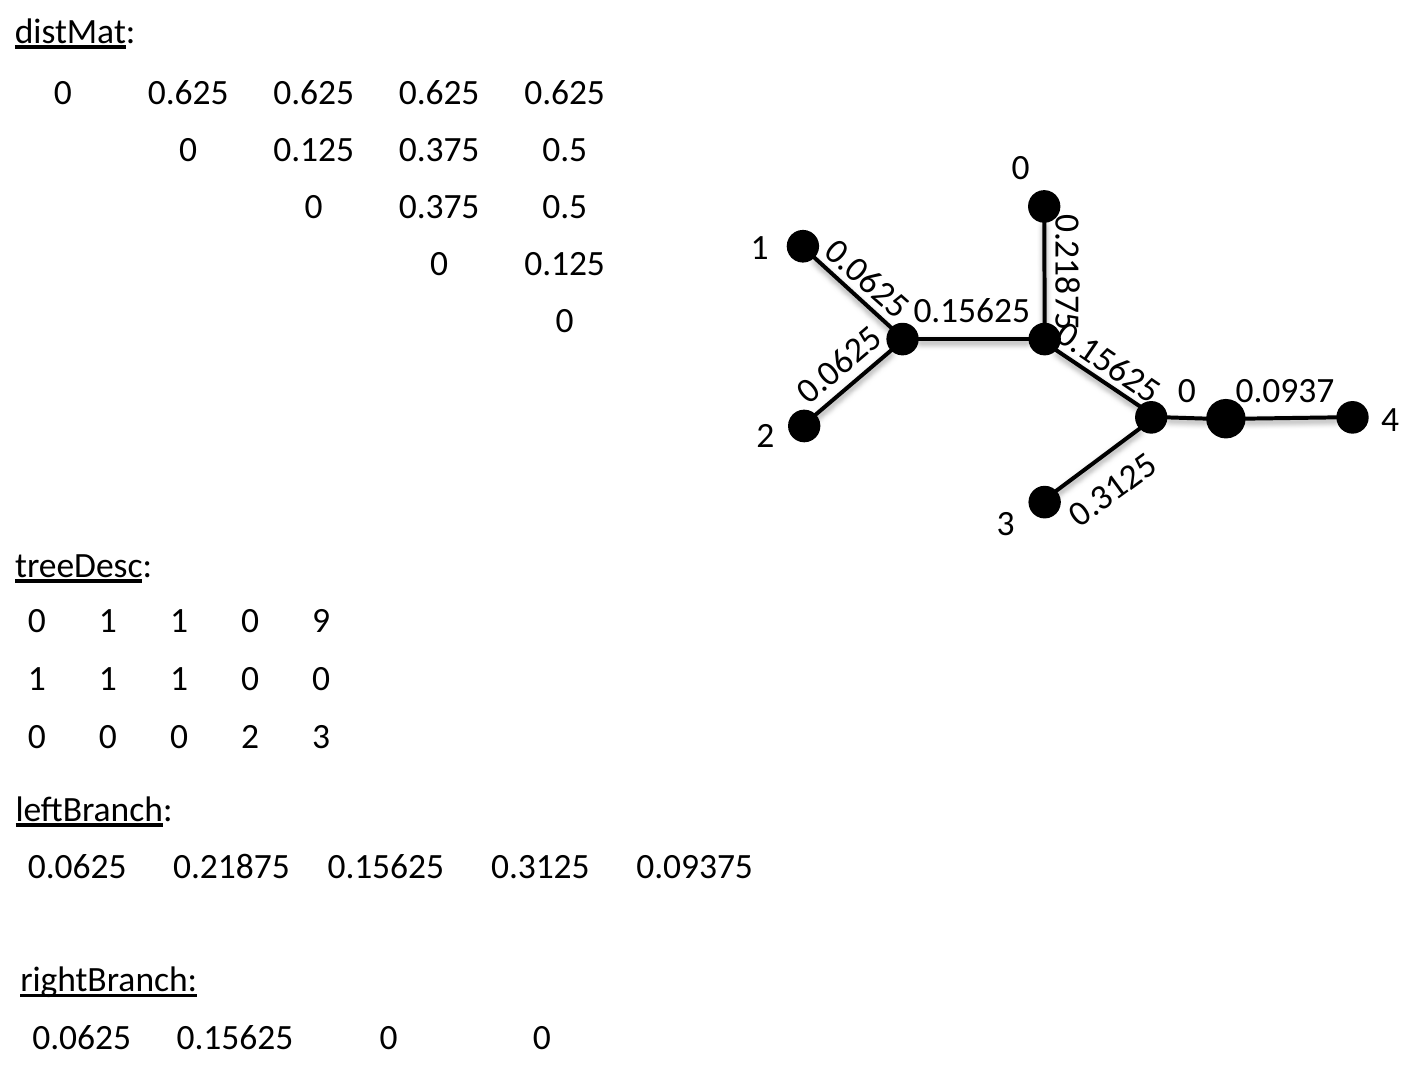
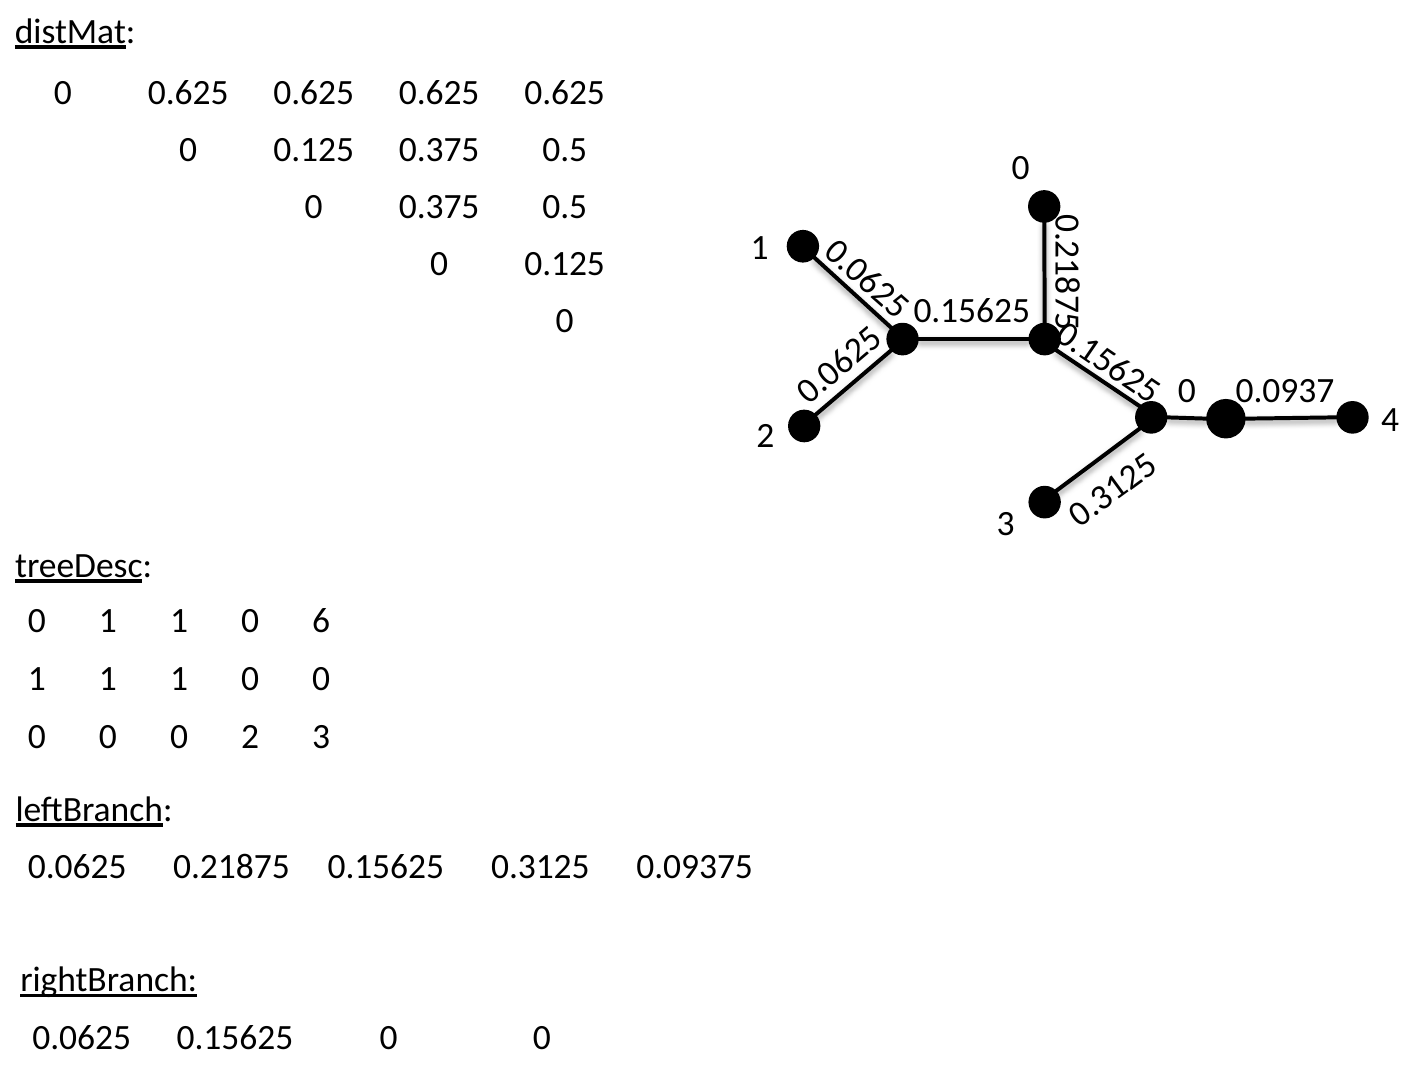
1 0 9: 9 -> 6
